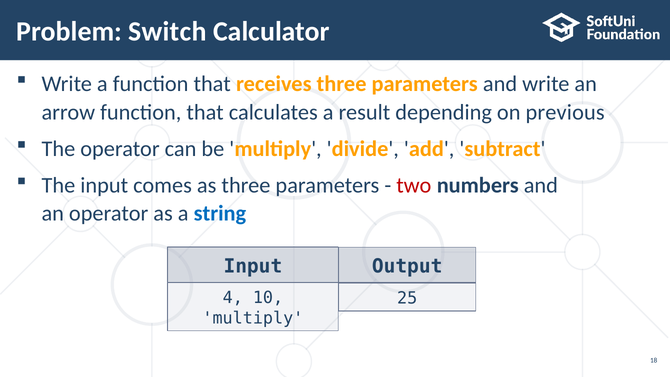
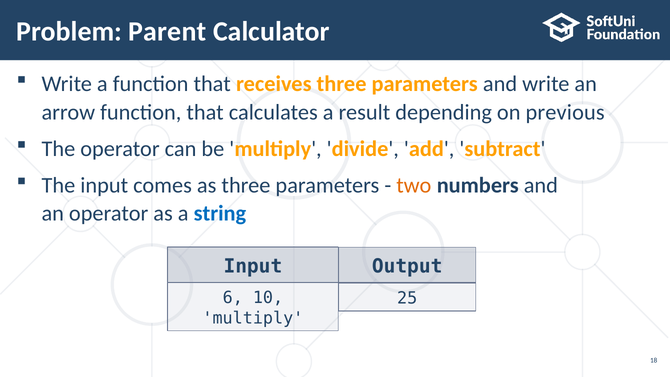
Switch: Switch -> Parent
two colour: red -> orange
4: 4 -> 6
